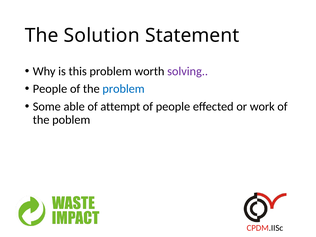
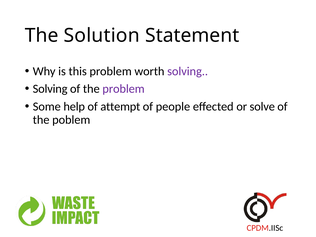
People at (50, 89): People -> Solving
problem at (124, 89) colour: blue -> purple
able: able -> help
work: work -> solve
